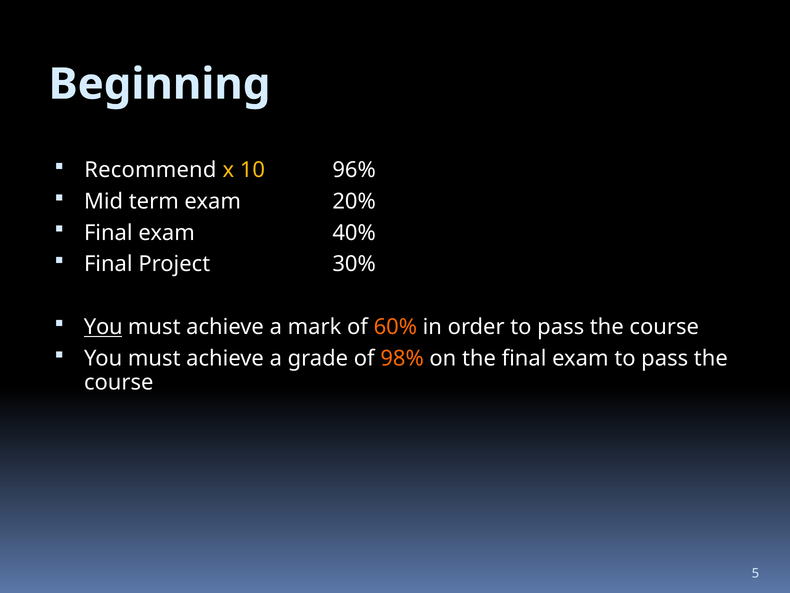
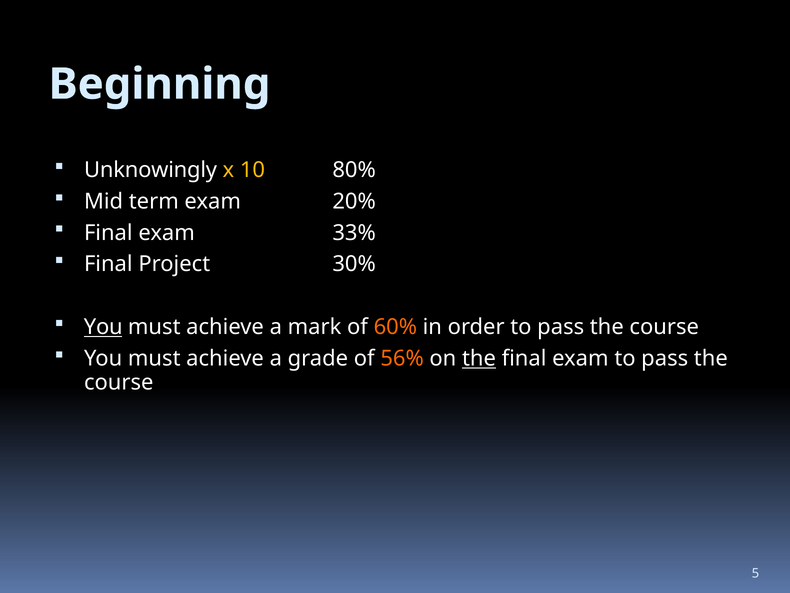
Recommend: Recommend -> Unknowingly
96%: 96% -> 80%
40%: 40% -> 33%
98%: 98% -> 56%
the at (479, 358) underline: none -> present
